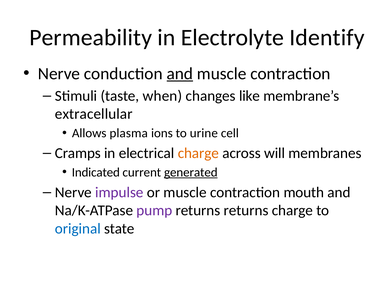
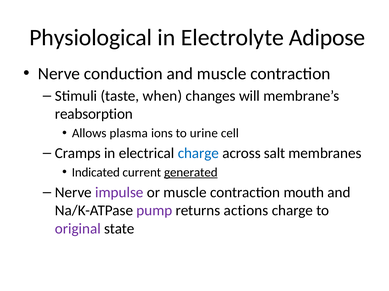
Permeability: Permeability -> Physiological
Identify: Identify -> Adipose
and at (180, 74) underline: present -> none
like: like -> will
extracellular: extracellular -> reabsorption
charge at (198, 154) colour: orange -> blue
will: will -> salt
returns returns: returns -> actions
original colour: blue -> purple
